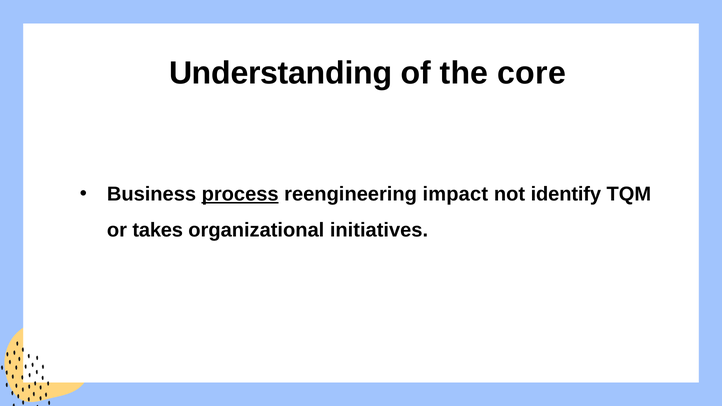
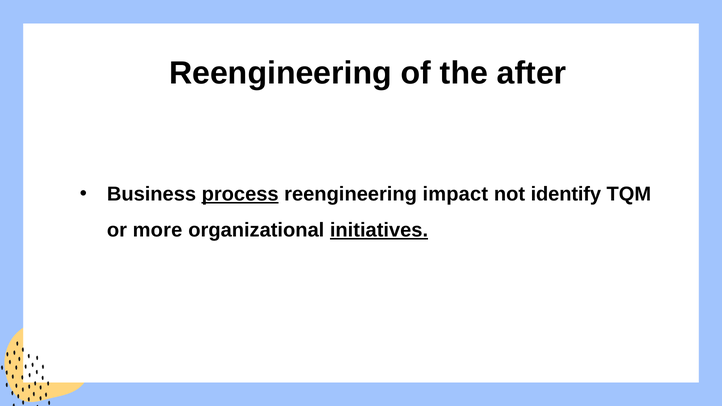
Understanding at (281, 73): Understanding -> Reengineering
core: core -> after
takes: takes -> more
initiatives underline: none -> present
